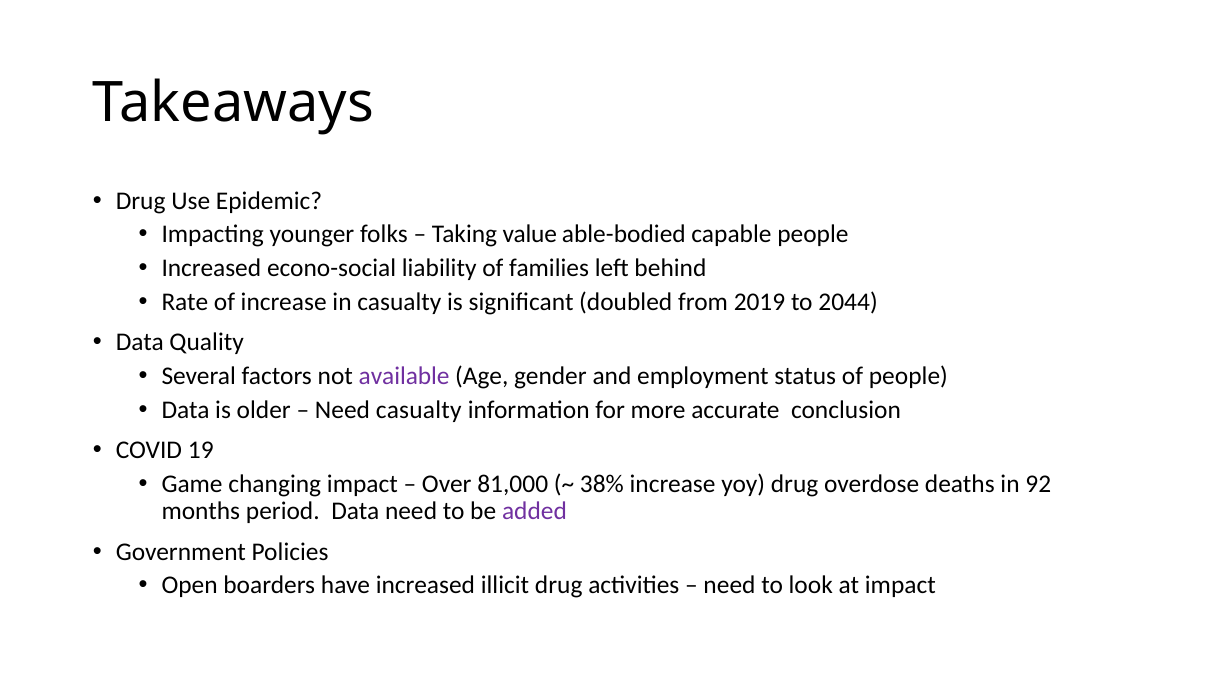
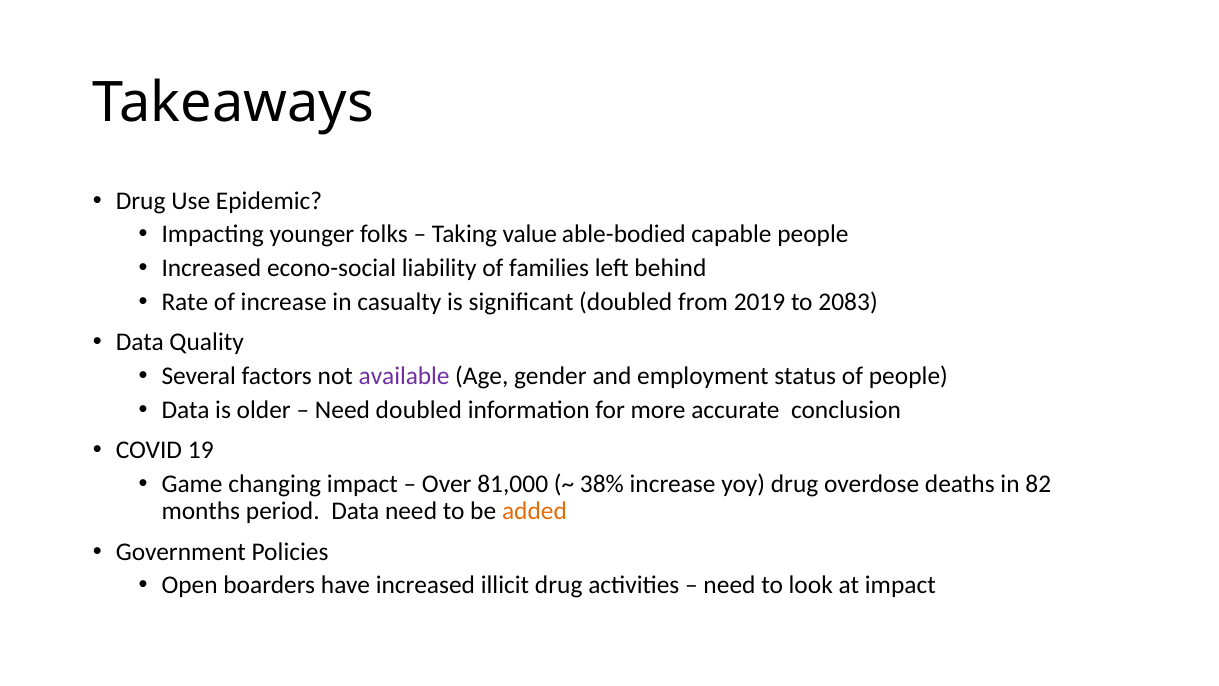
2044: 2044 -> 2083
Need casualty: casualty -> doubled
92: 92 -> 82
added colour: purple -> orange
